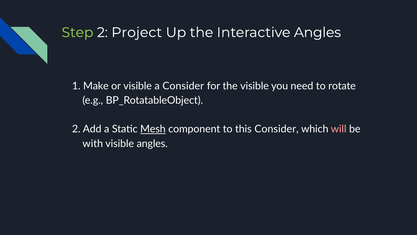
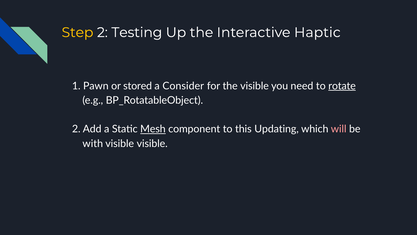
Step colour: light green -> yellow
Project: Project -> Testing
Interactive Angles: Angles -> Haptic
Make: Make -> Pawn
or visible: visible -> stored
rotate underline: none -> present
this Consider: Consider -> Updating
visible angles: angles -> visible
